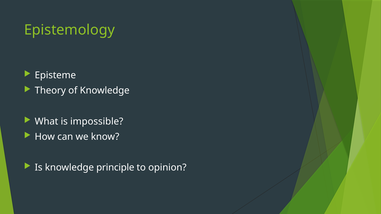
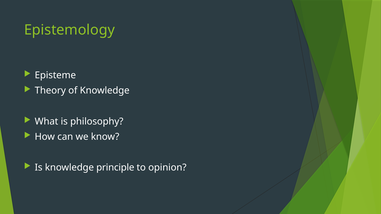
impossible: impossible -> philosophy
